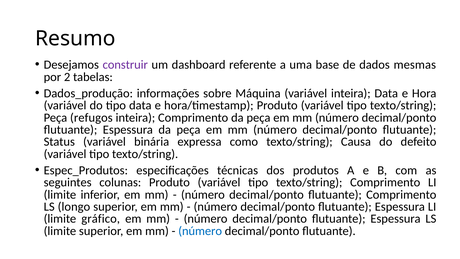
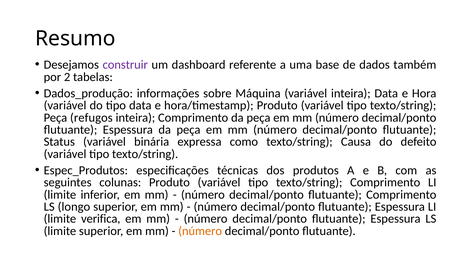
mesmas: mesmas -> também
gráfico: gráfico -> verifica
número at (200, 231) colour: blue -> orange
